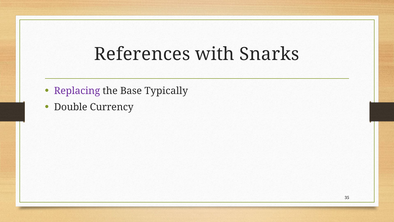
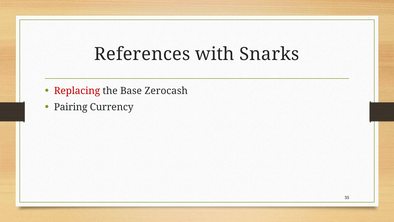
Replacing colour: purple -> red
Typically: Typically -> Zerocash
Double: Double -> Pairing
